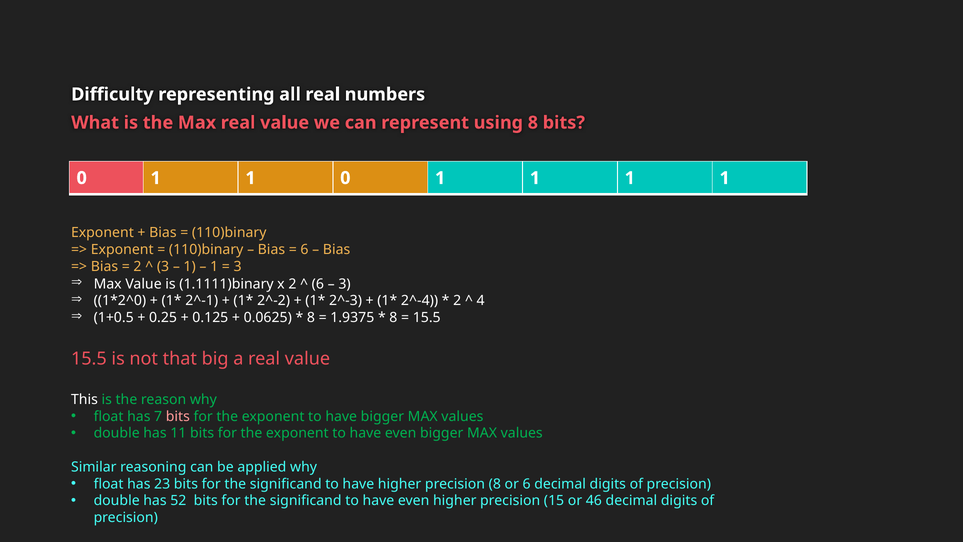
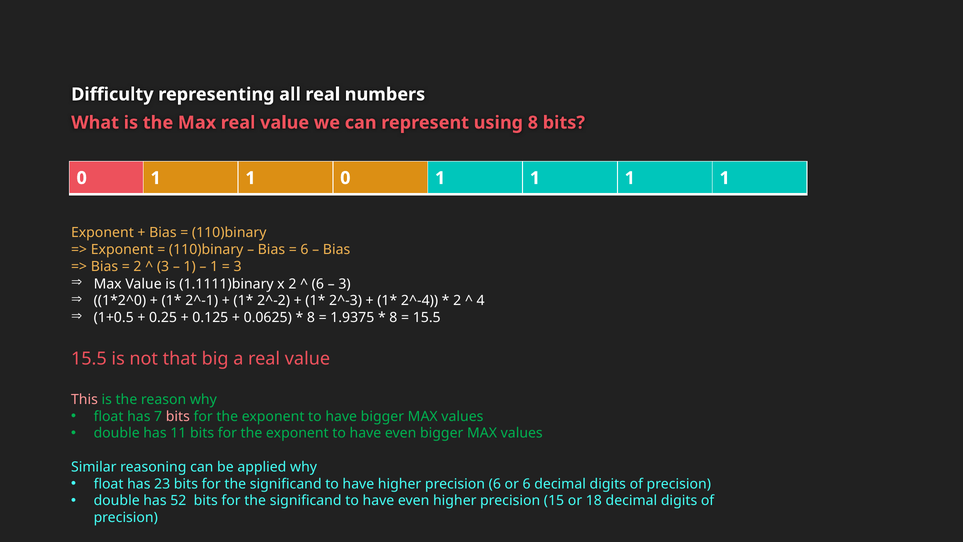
This colour: white -> pink
precision 8: 8 -> 6
46: 46 -> 18
